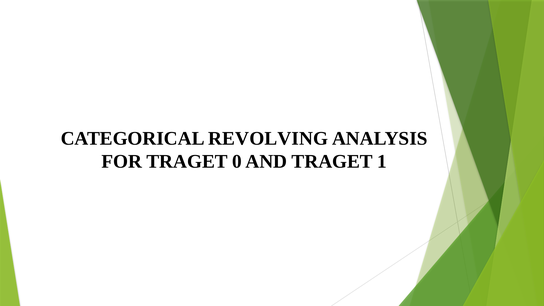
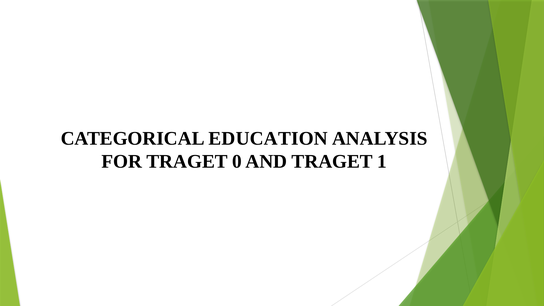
REVOLVING: REVOLVING -> EDUCATION
